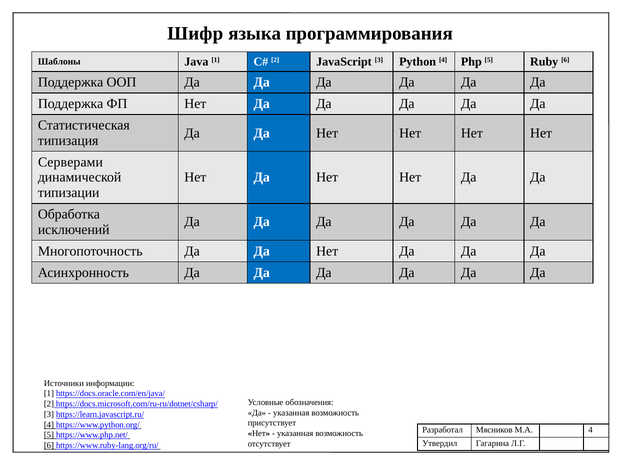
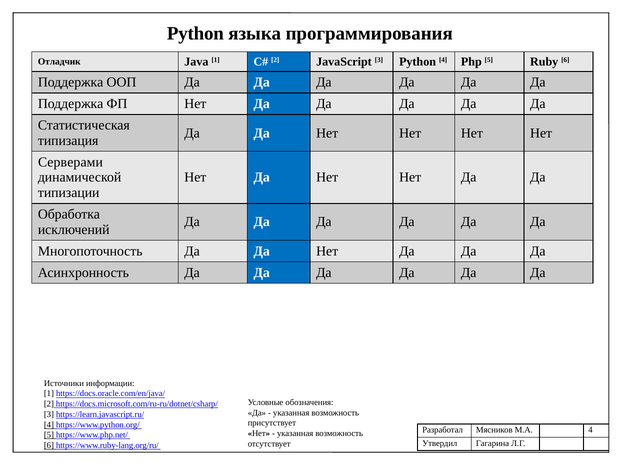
Шифр at (195, 33): Шифр -> Python
Шаблоны: Шаблоны -> Отладчик
